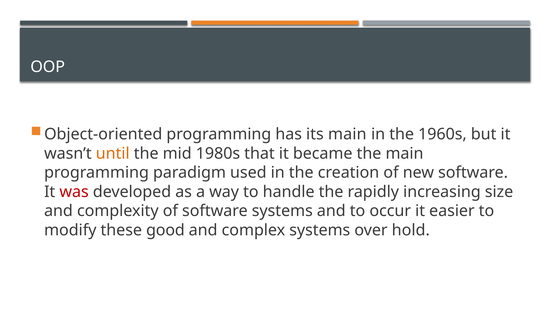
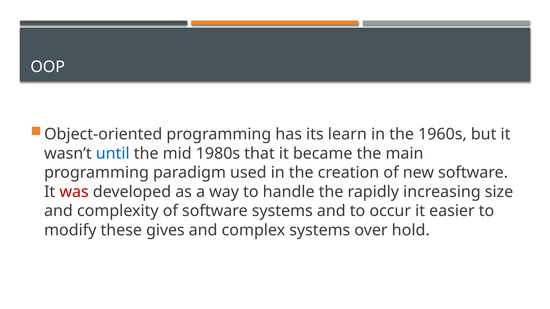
its main: main -> learn
until colour: orange -> blue
good: good -> gives
